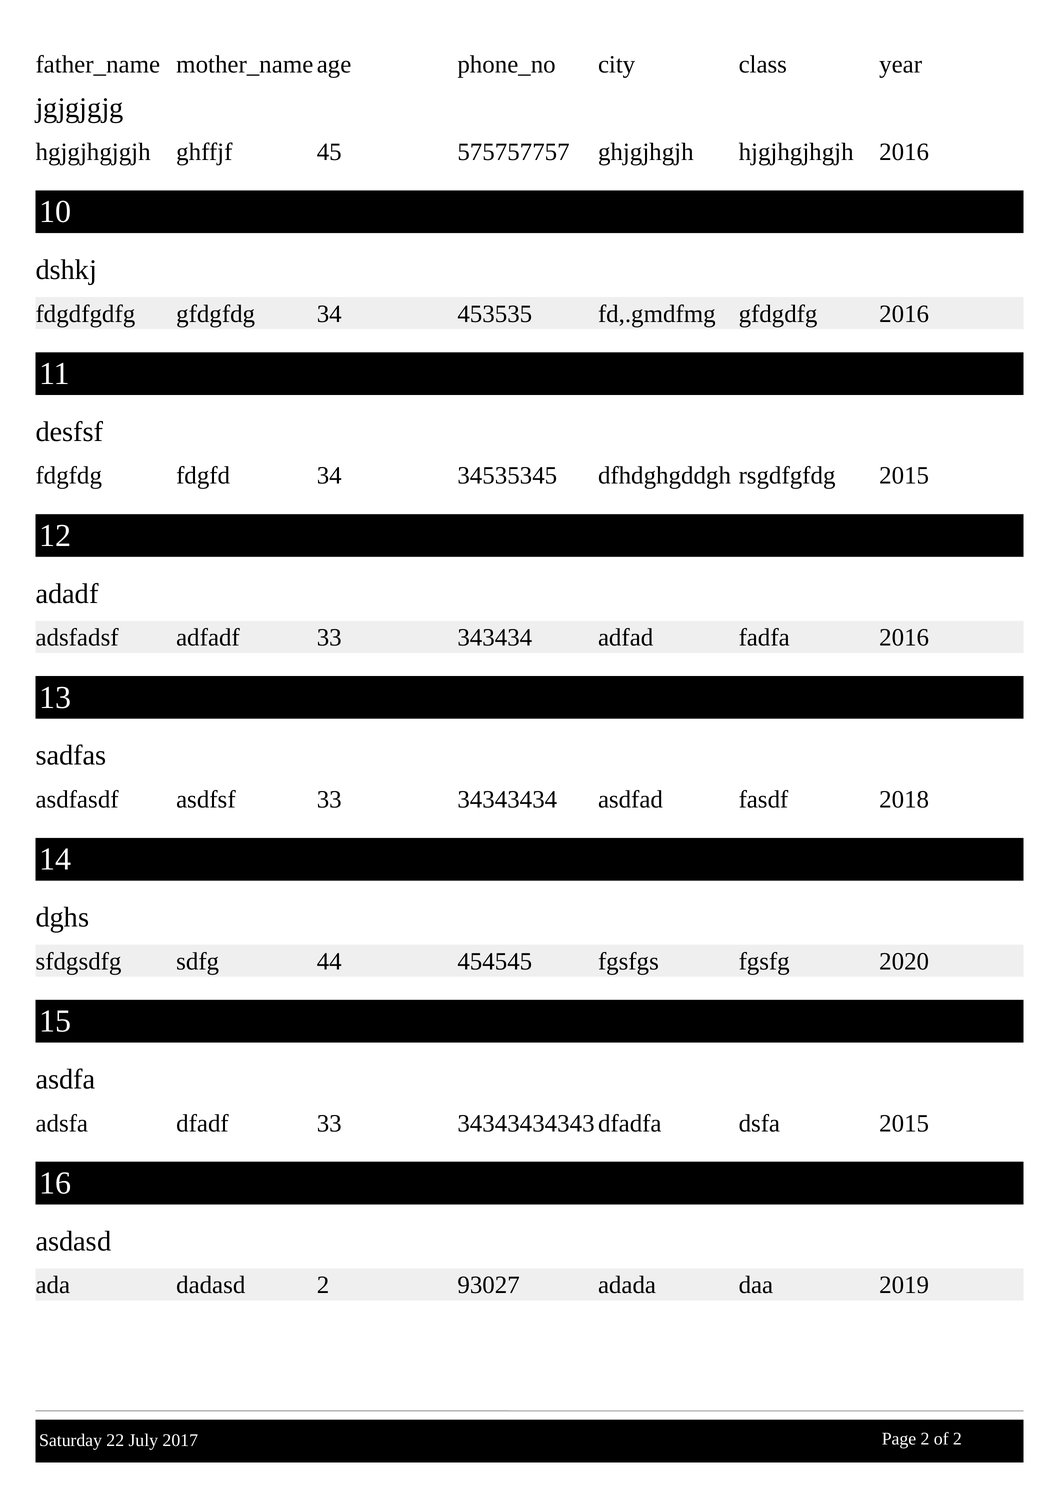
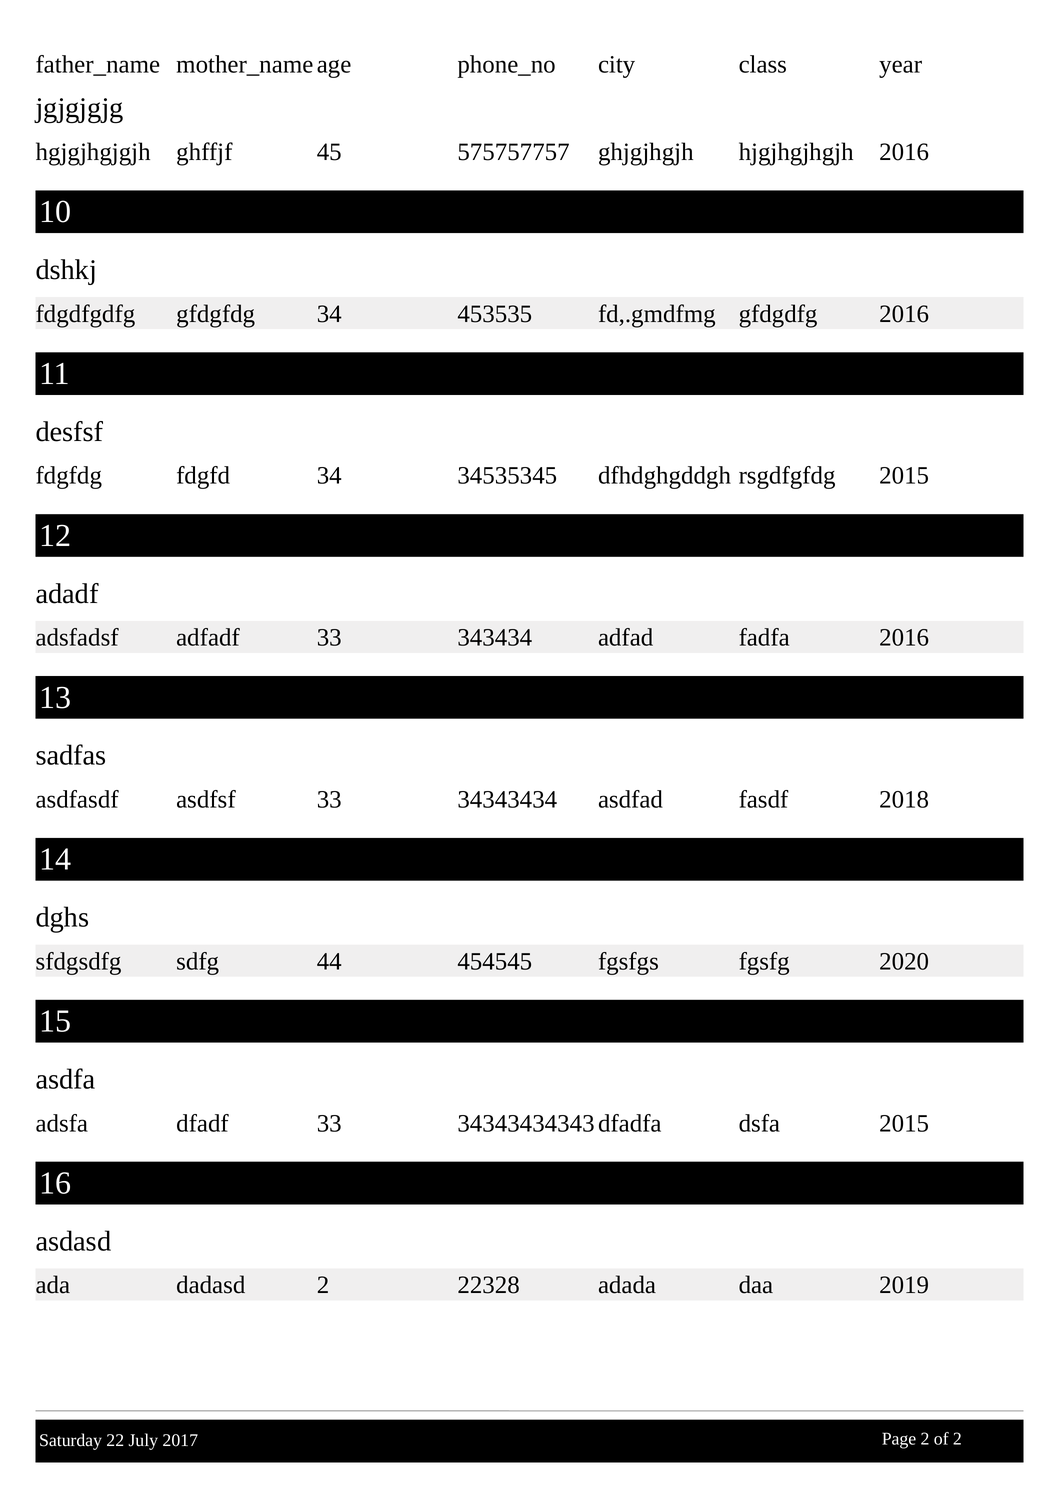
93027: 93027 -> 22328
